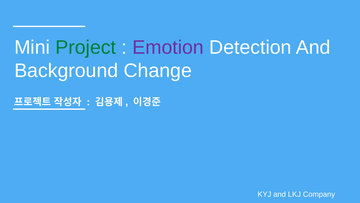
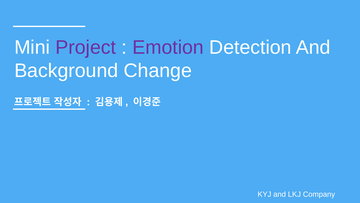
Project colour: green -> purple
